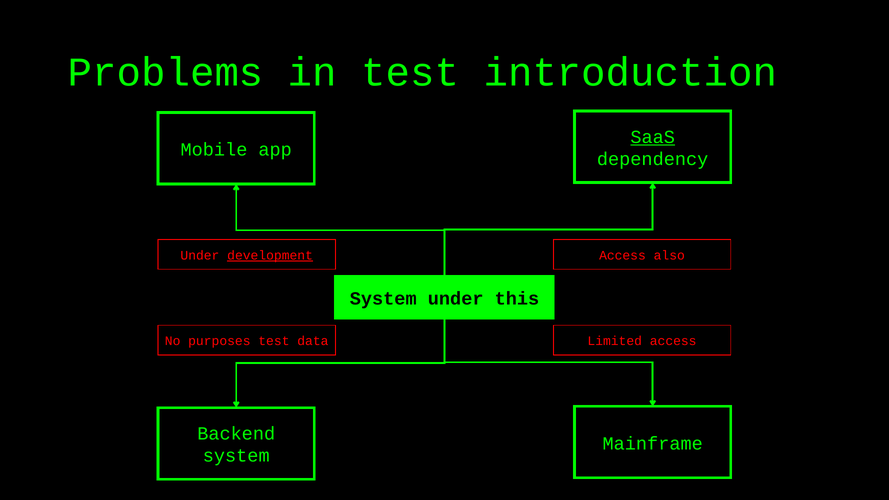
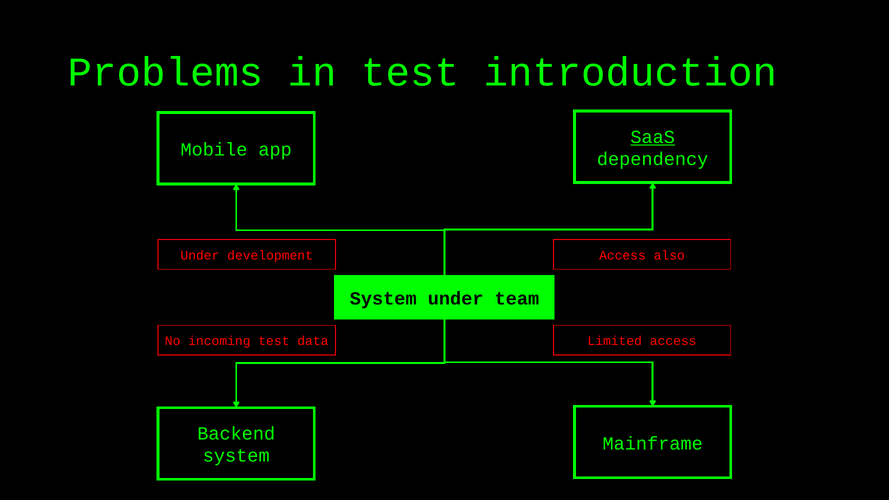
development underline: present -> none
this: this -> team
purposes: purposes -> incoming
